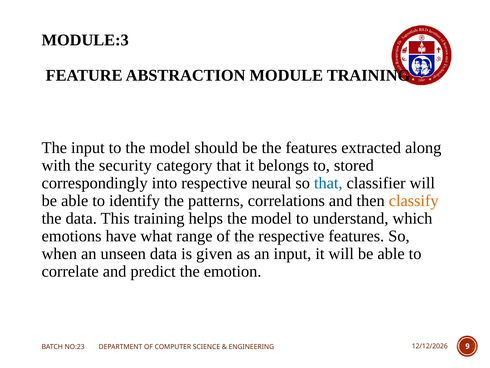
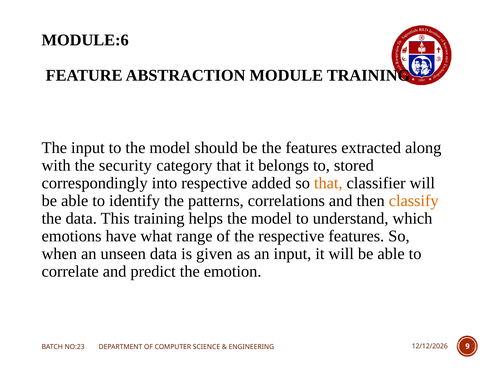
MODULE:3: MODULE:3 -> MODULE:6
neural: neural -> added
that at (328, 183) colour: blue -> orange
